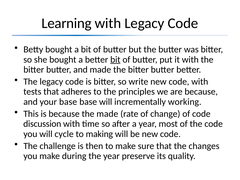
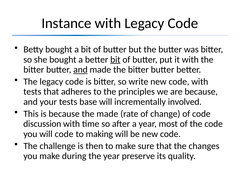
Learning: Learning -> Instance
and at (80, 70) underline: none -> present
your base: base -> tests
working: working -> involved
will cycle: cycle -> code
